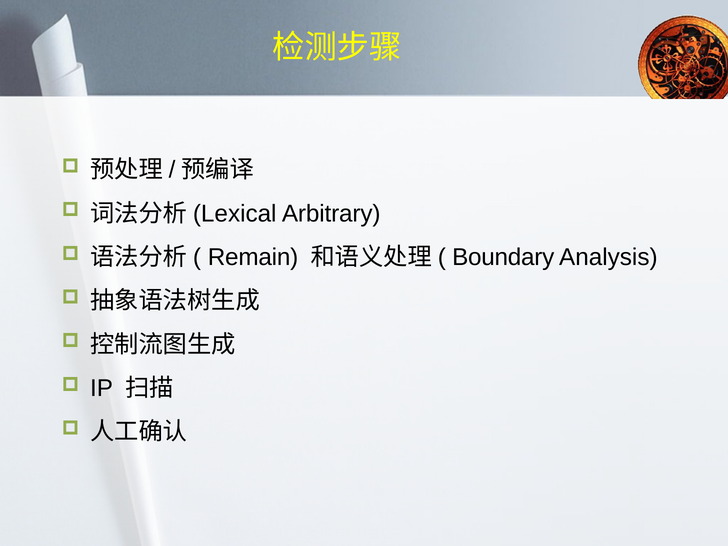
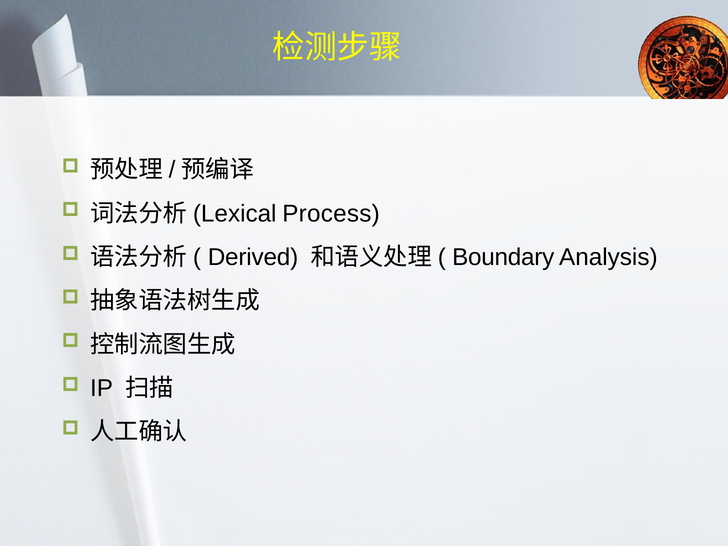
Arbitrary: Arbitrary -> Process
Remain: Remain -> Derived
